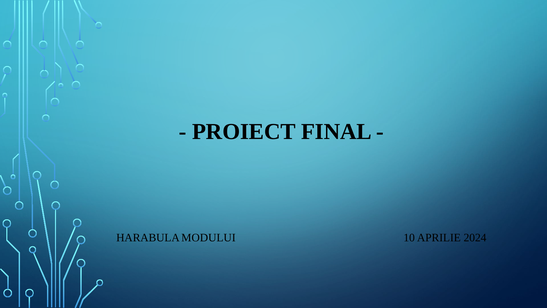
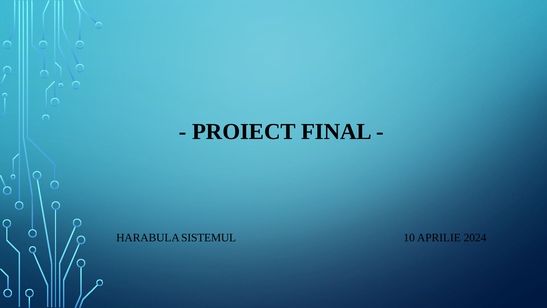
MODULUI: MODULUI -> SISTEMUL
